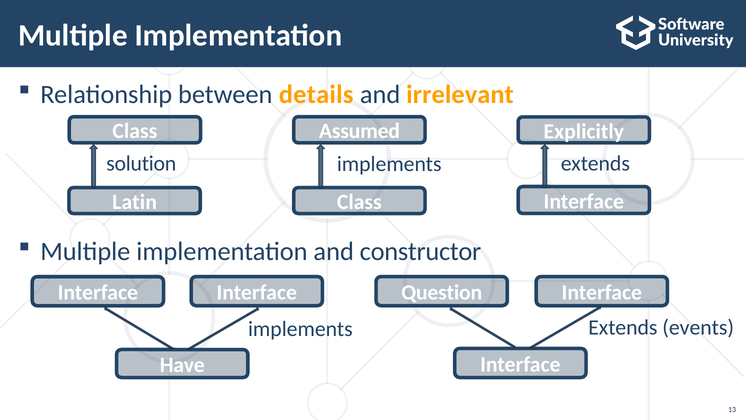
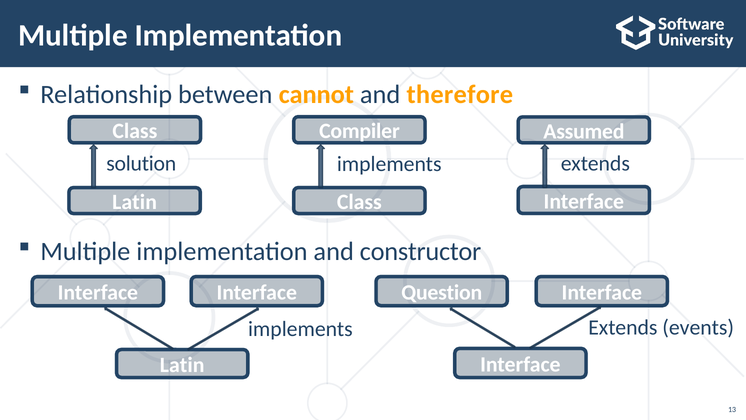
details: details -> cannot
irrelevant: irrelevant -> therefore
Assumed: Assumed -> Compiler
Explicitly: Explicitly -> Assumed
Have at (182, 365): Have -> Latin
